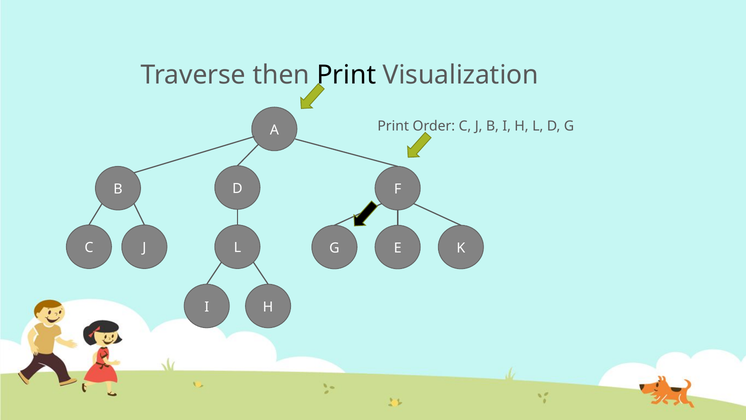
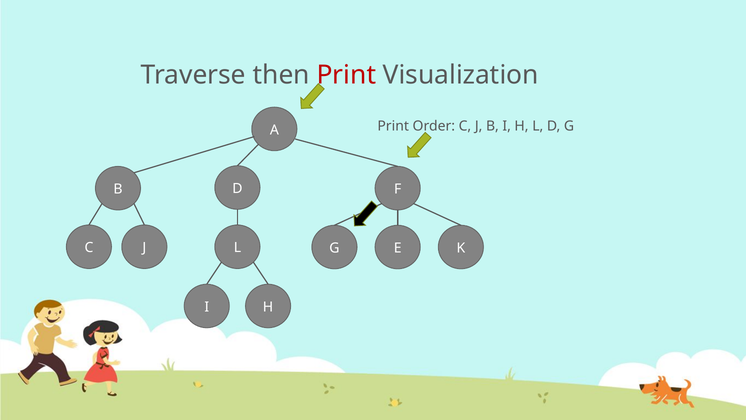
Print at (346, 75) colour: black -> red
